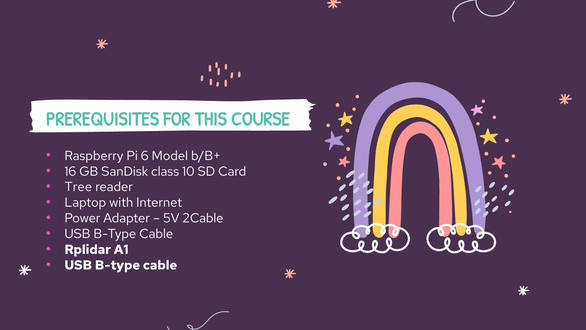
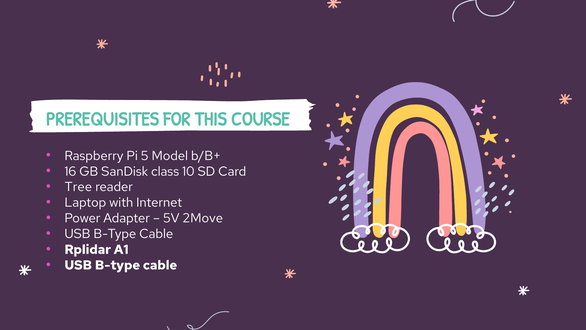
6: 6 -> 5
2Cable: 2Cable -> 2Move
